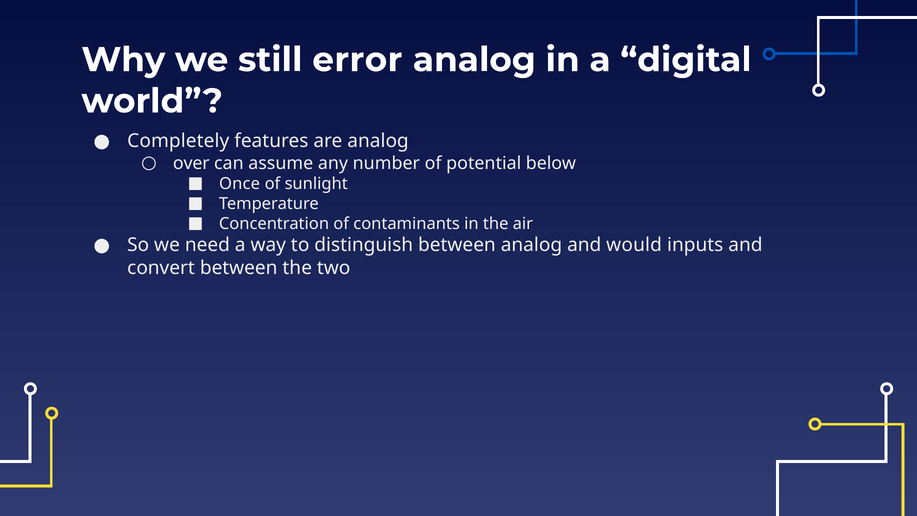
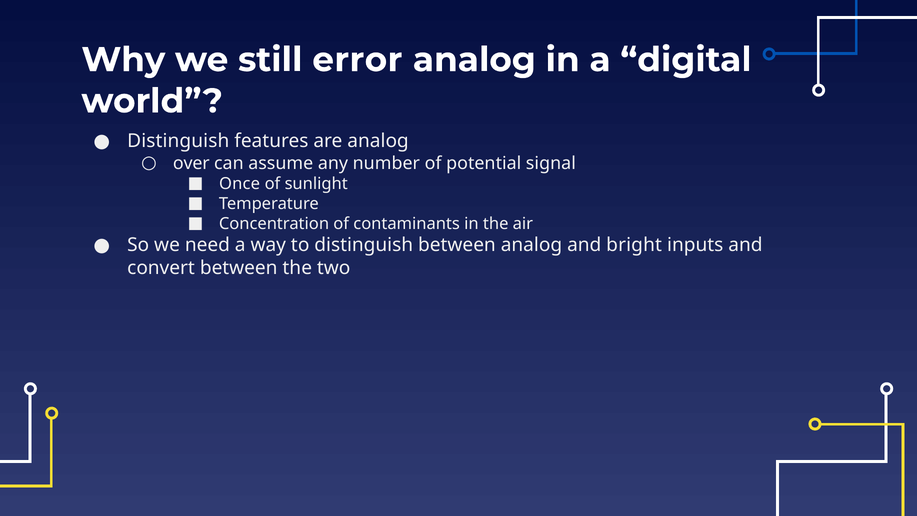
Completely at (178, 141): Completely -> Distinguish
below: below -> signal
would: would -> bright
